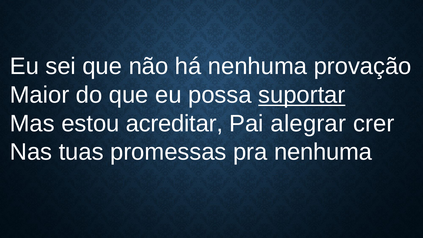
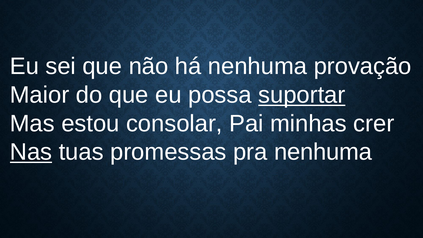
acreditar: acreditar -> consolar
alegrar: alegrar -> minhas
Nas underline: none -> present
